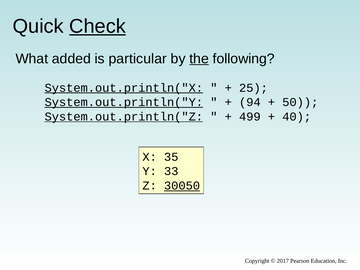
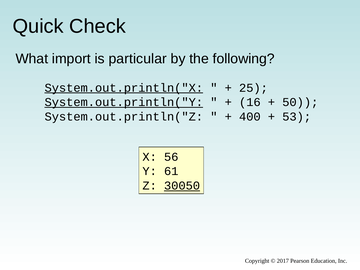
Check underline: present -> none
added: added -> import
the underline: present -> none
94: 94 -> 16
System.out.println("Z underline: present -> none
499: 499 -> 400
40: 40 -> 53
35: 35 -> 56
33: 33 -> 61
